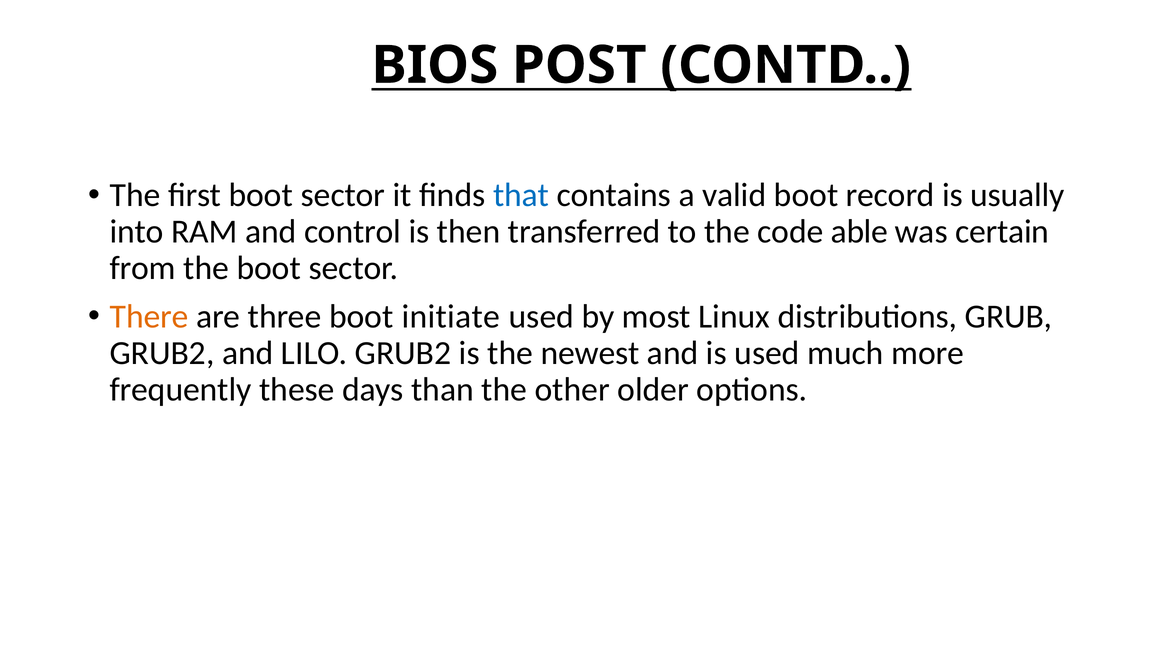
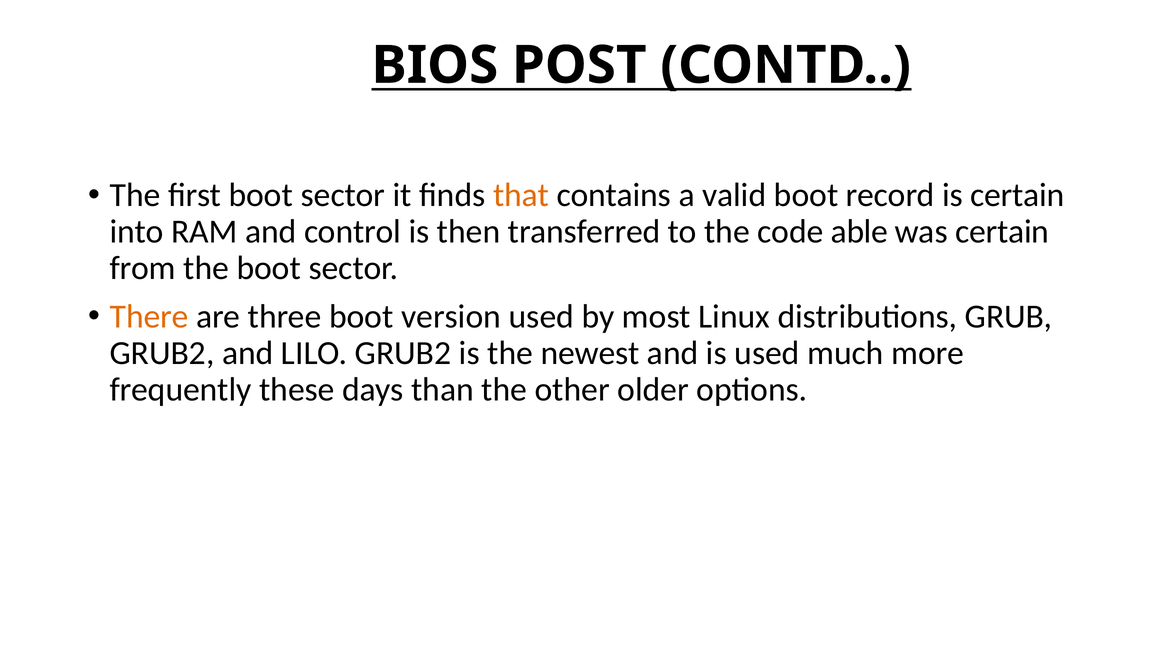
that colour: blue -> orange
is usually: usually -> certain
initiate: initiate -> version
